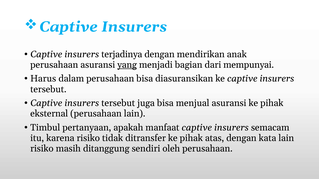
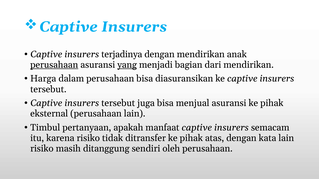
perusahaan at (54, 65) underline: none -> present
dari mempunyai: mempunyai -> mendirikan
Harus: Harus -> Harga
